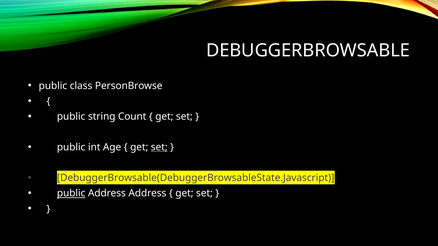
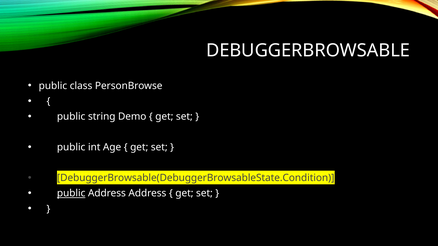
Count: Count -> Demo
set at (159, 147) underline: present -> none
DebuggerBrowsable(DebuggerBrowsableState.Javascript: DebuggerBrowsable(DebuggerBrowsableState.Javascript -> DebuggerBrowsable(DebuggerBrowsableState.Condition
